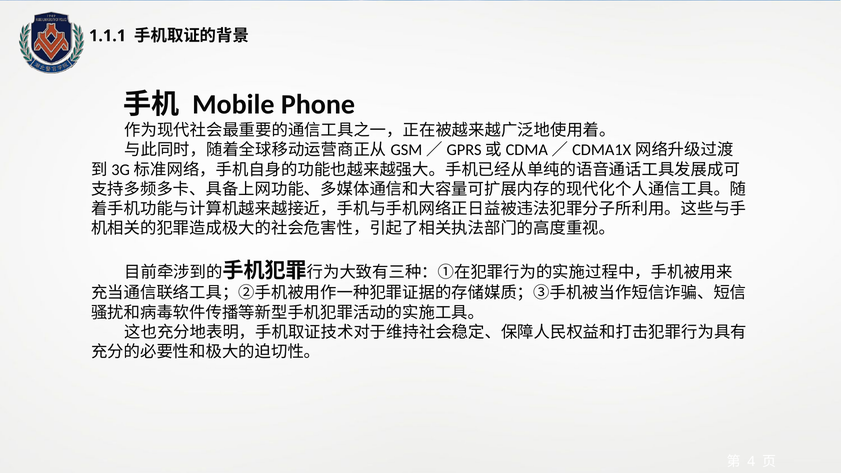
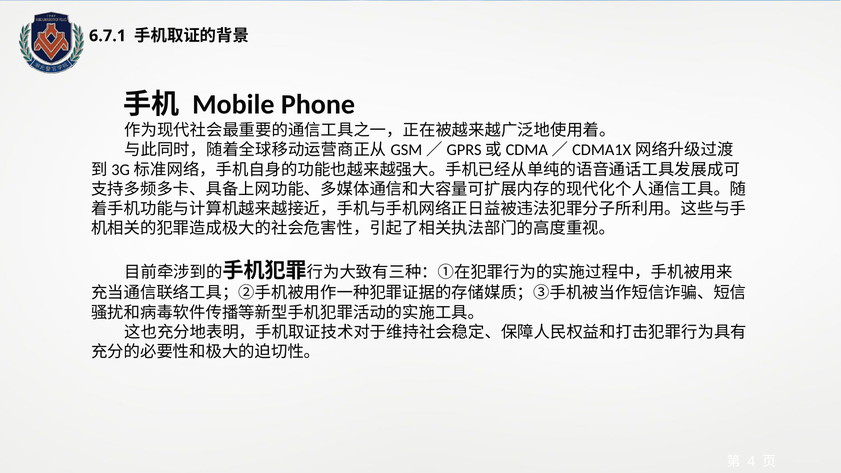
1.1.1: 1.1.1 -> 6.7.1
